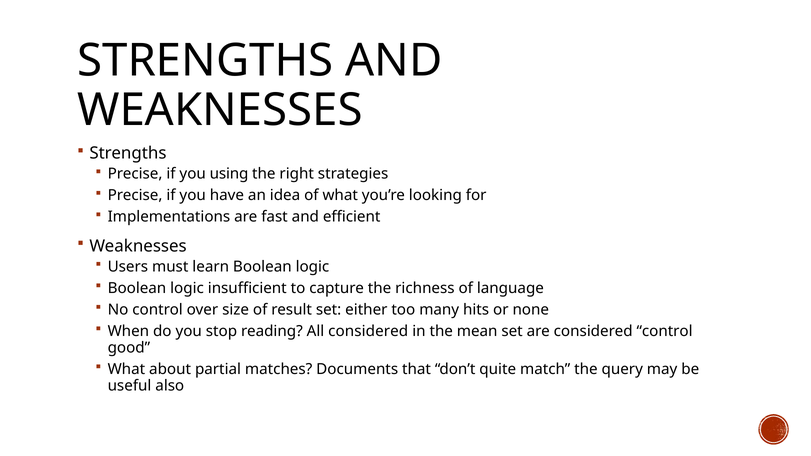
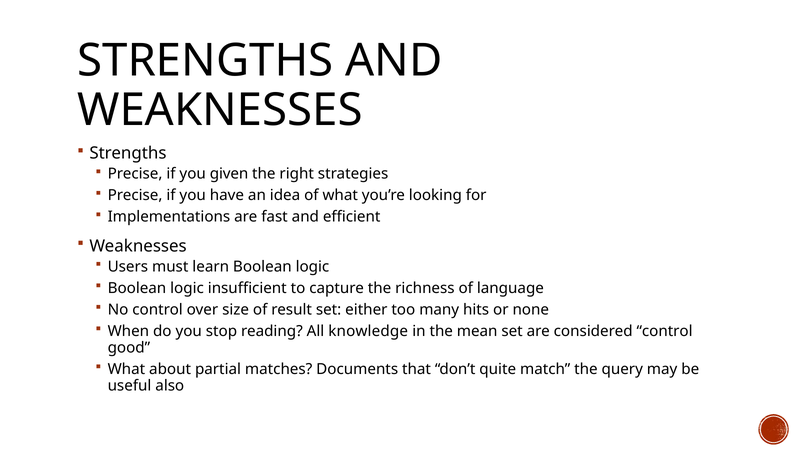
using: using -> given
All considered: considered -> knowledge
